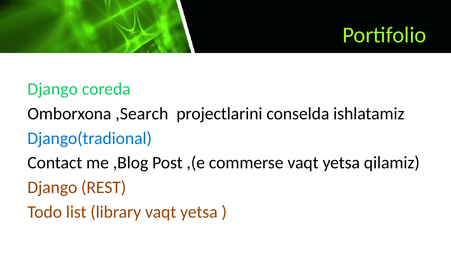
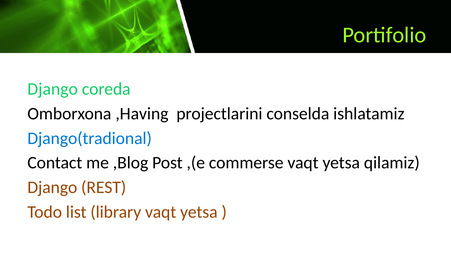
,Search: ,Search -> ,Having
